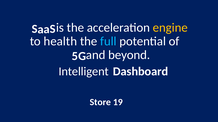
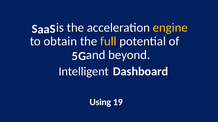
health: health -> obtain
full colour: light blue -> yellow
Store: Store -> Using
